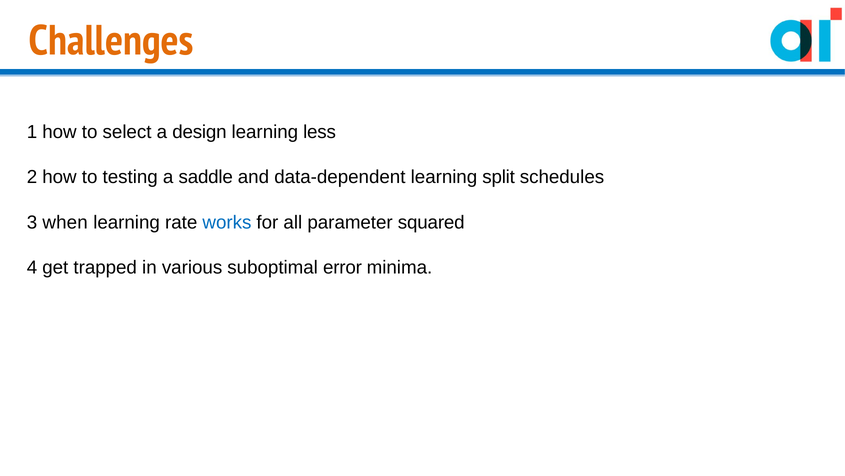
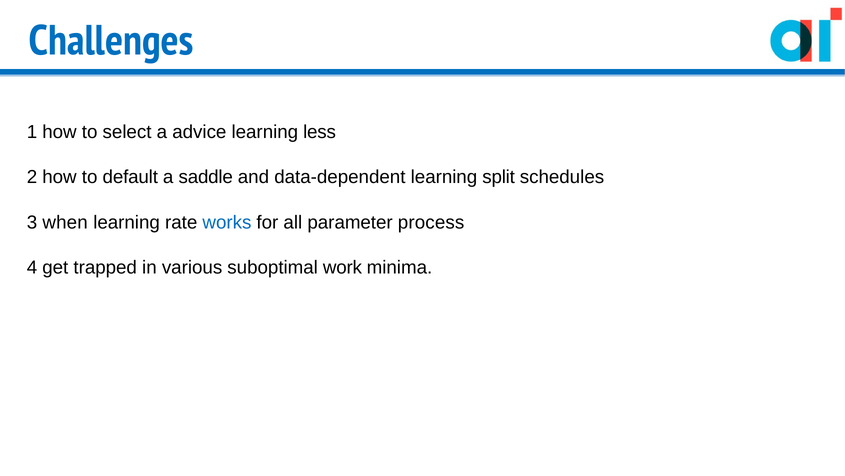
Challenges colour: orange -> blue
design: design -> advice
testing: testing -> default
squared: squared -> process
error: error -> work
